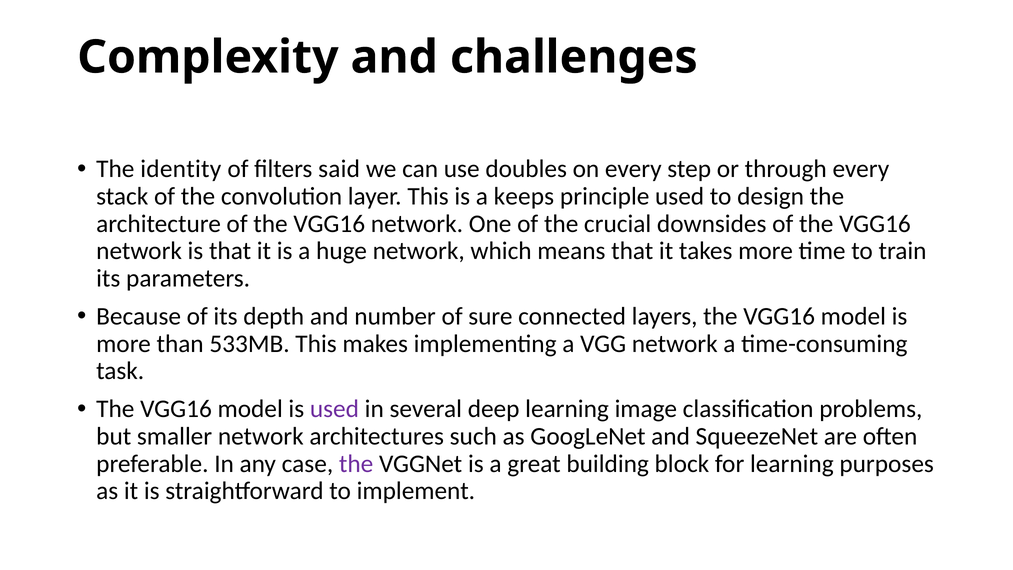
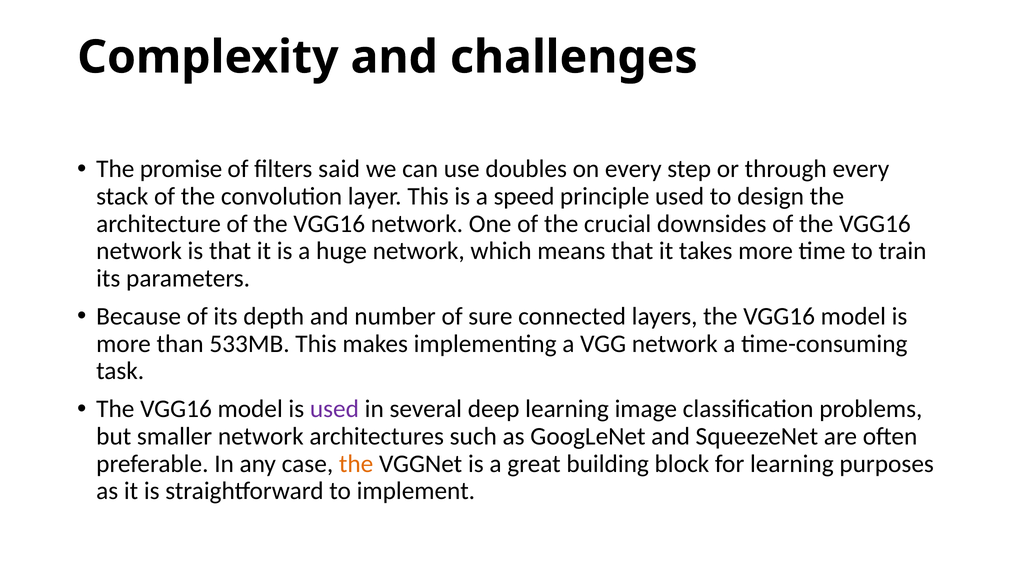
identity: identity -> promise
keeps: keeps -> speed
the at (356, 464) colour: purple -> orange
